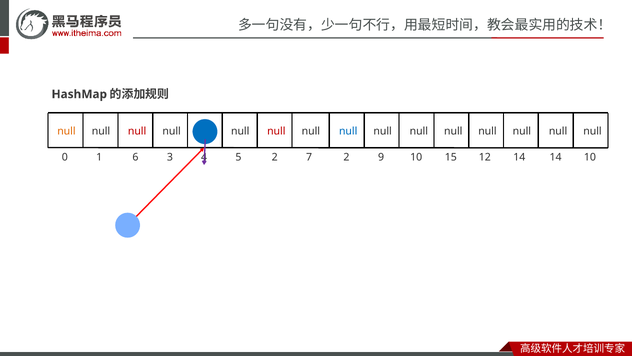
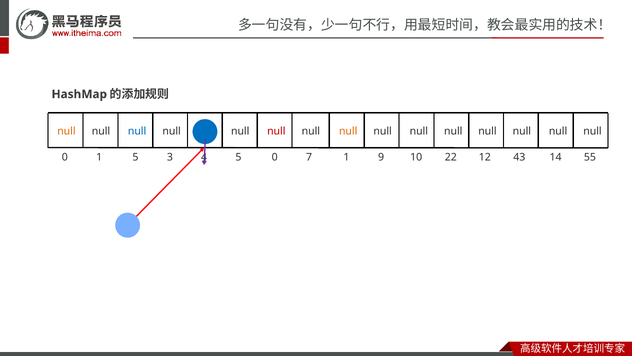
null at (137, 131) colour: red -> blue
null at (348, 131) colour: blue -> orange
1 6: 6 -> 5
5 2: 2 -> 0
7 2: 2 -> 1
15: 15 -> 22
12 14: 14 -> 43
14 10: 10 -> 55
